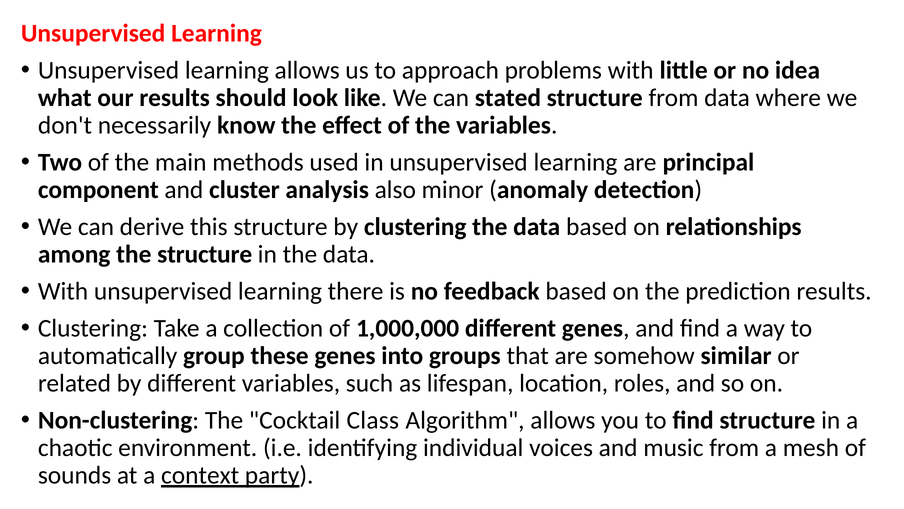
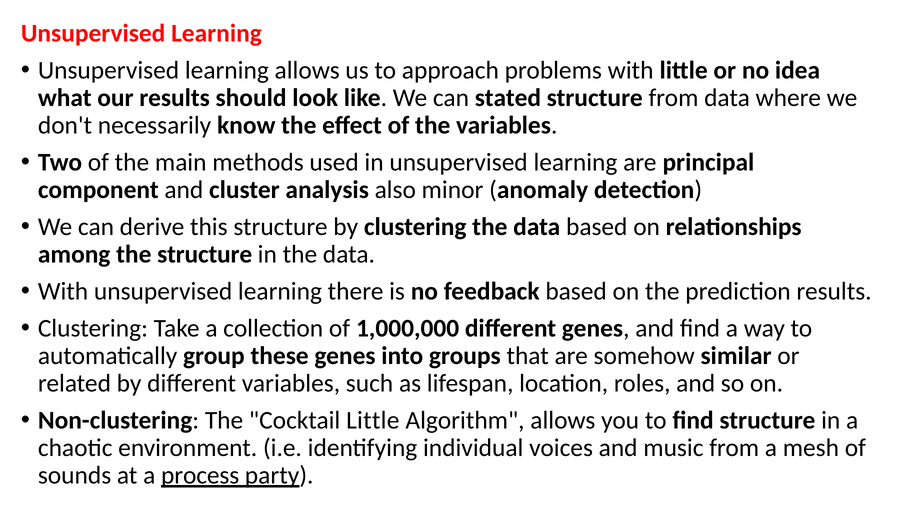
Cocktail Class: Class -> Little
context: context -> process
